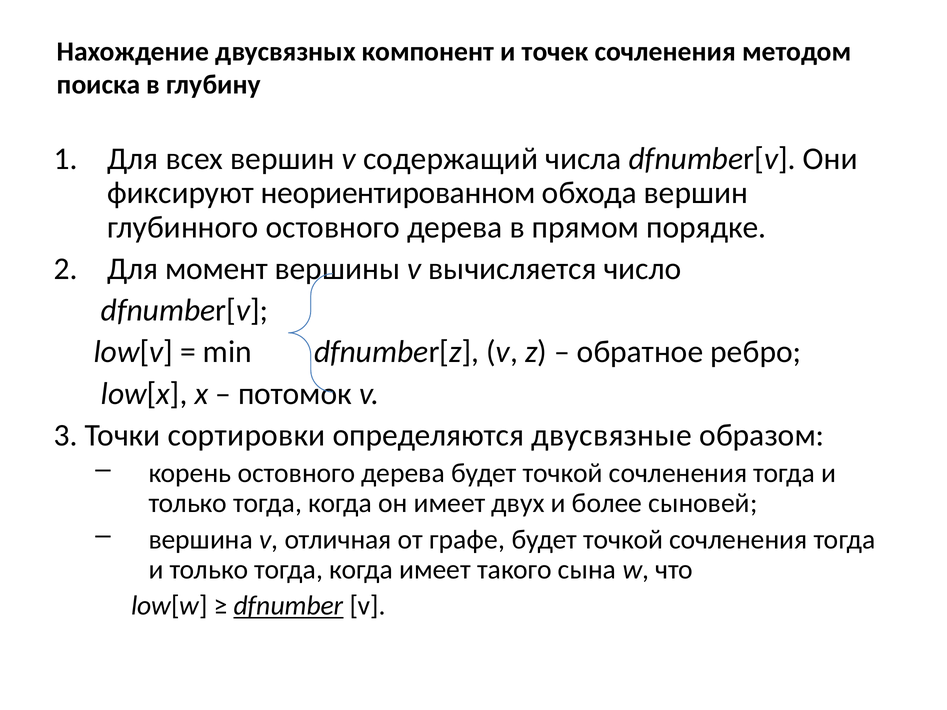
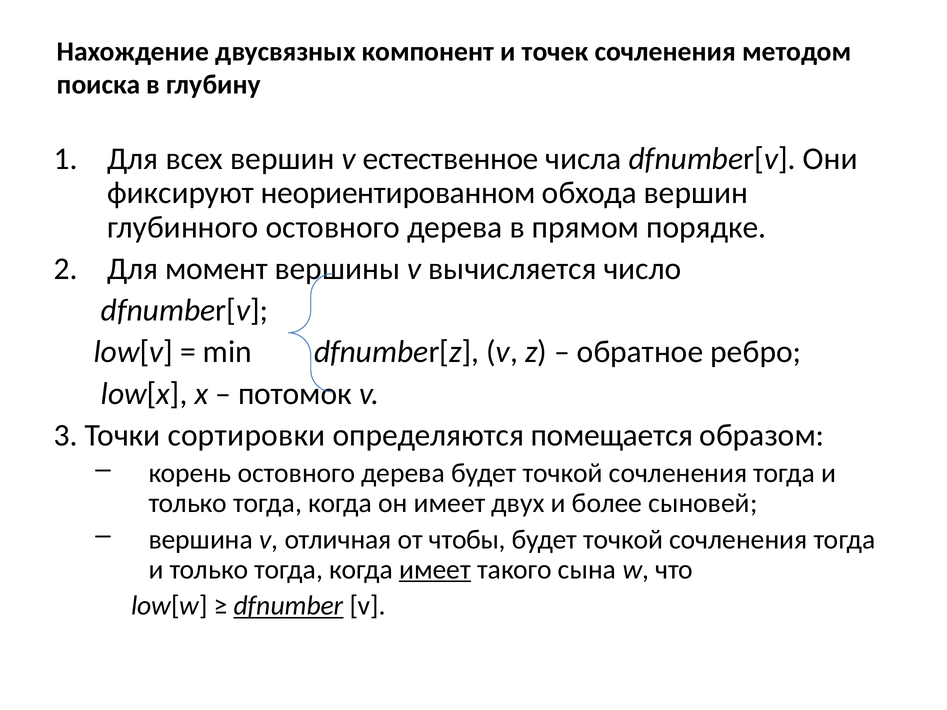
содержащий: содержащий -> естественное
двусвязные: двусвязные -> помещается
графе: графе -> чтобы
имеет at (435, 570) underline: none -> present
